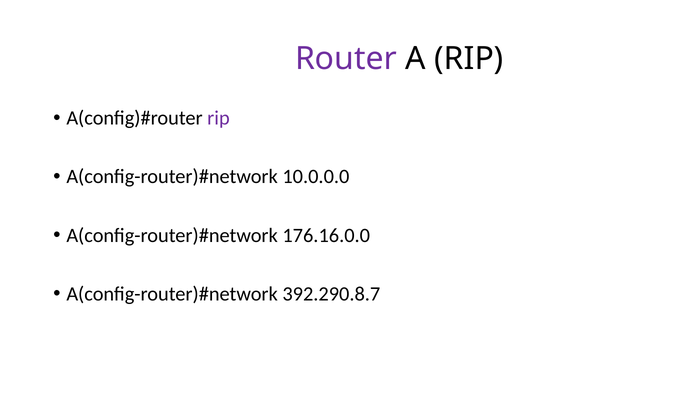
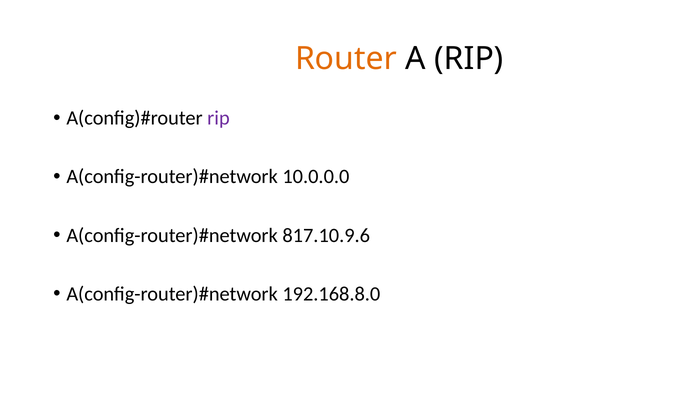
Router colour: purple -> orange
176.16.0.0: 176.16.0.0 -> 817.10.9.6
392.290.8.7: 392.290.8.7 -> 192.168.8.0
